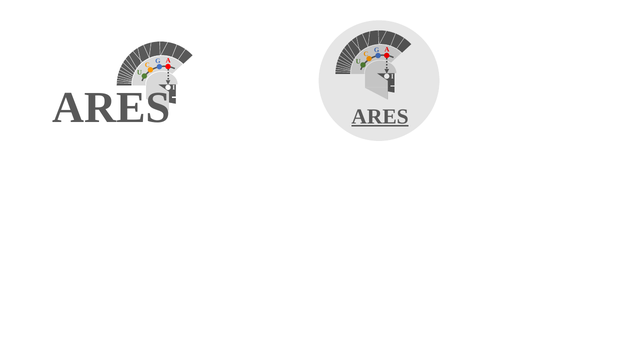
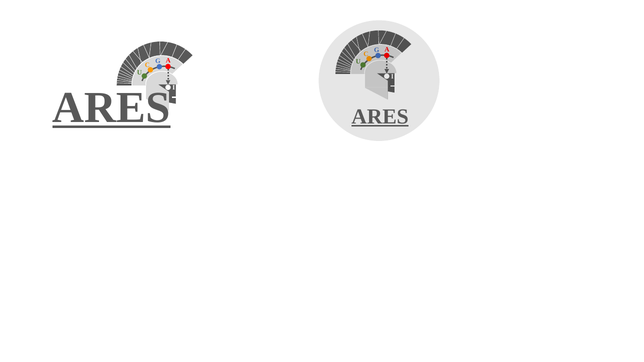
ARES at (111, 108) underline: none -> present
